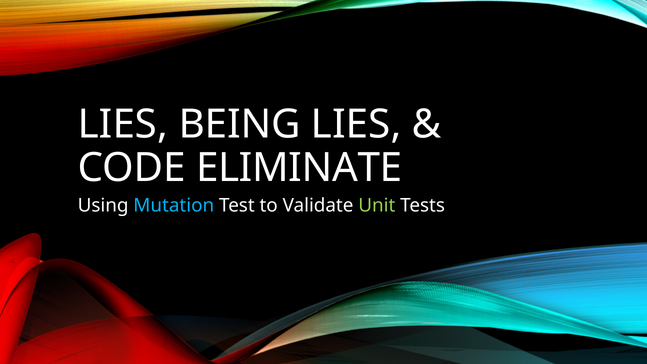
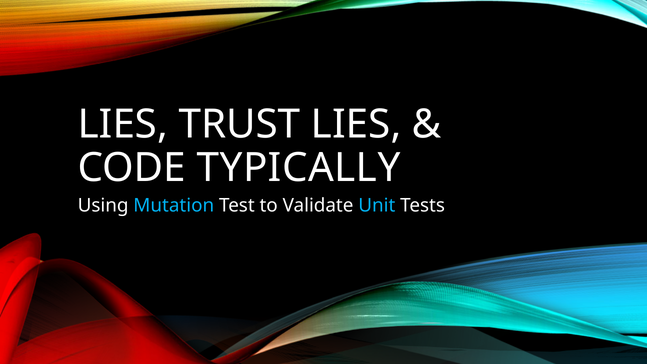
BEING: BEING -> TRUST
ELIMINATE: ELIMINATE -> TYPICALLY
Unit colour: light green -> light blue
